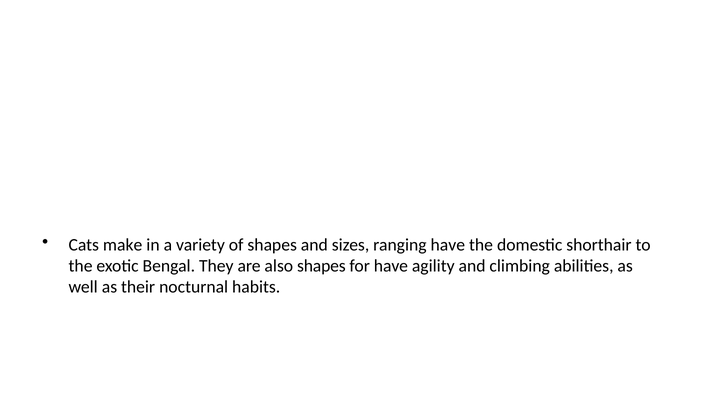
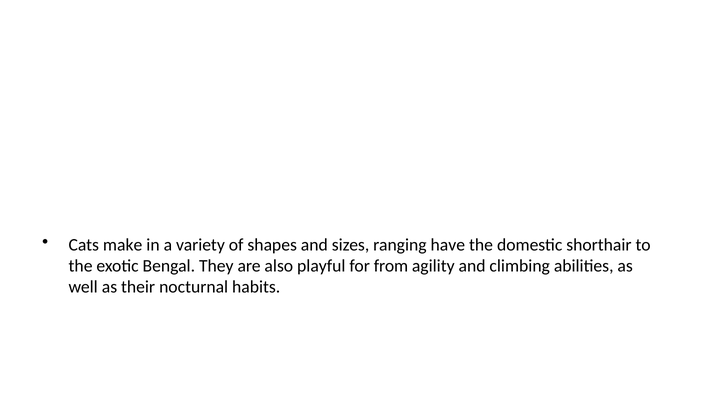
also shapes: shapes -> playful
for have: have -> from
